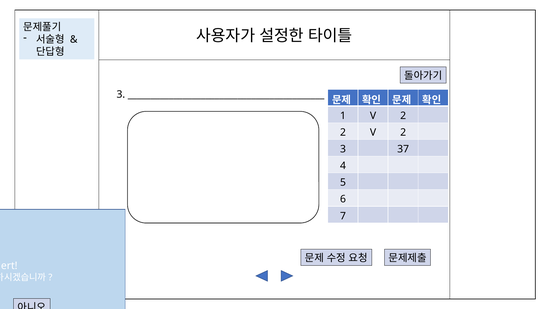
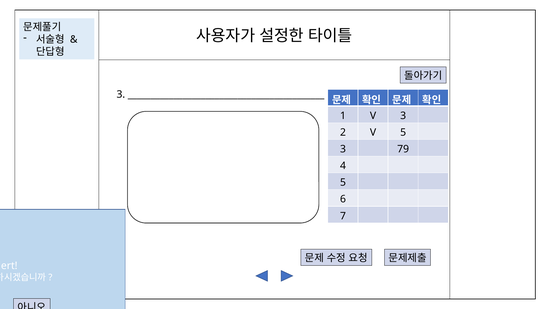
1 V 2: 2 -> 3
2 V 2: 2 -> 5
37: 37 -> 79
